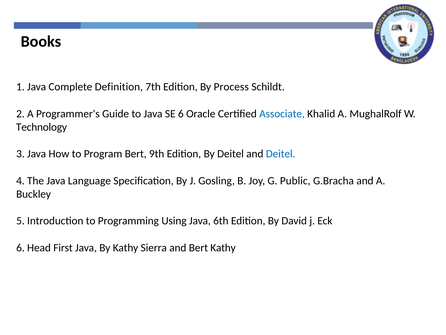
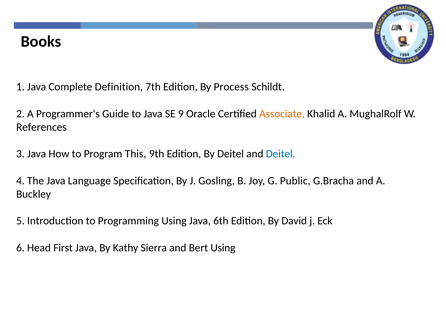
SE 6: 6 -> 9
Associate colour: blue -> orange
Technology: Technology -> References
Program Bert: Bert -> This
Bert Kathy: Kathy -> Using
